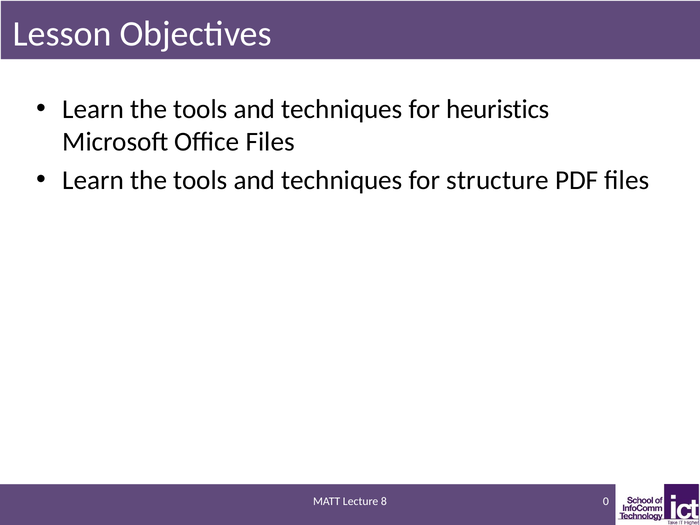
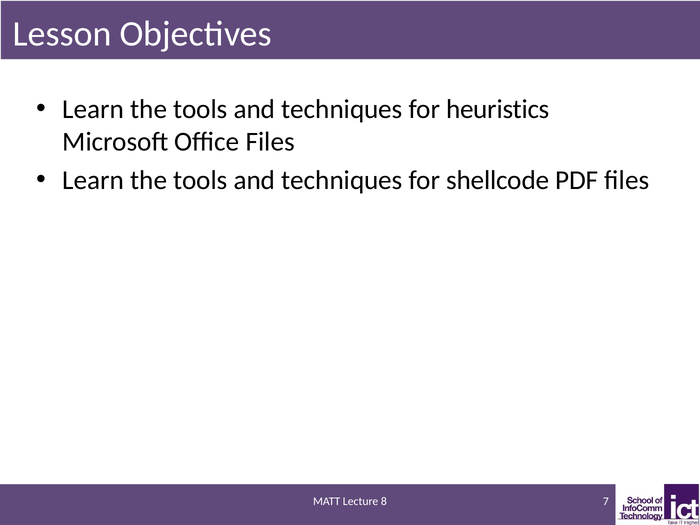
structure: structure -> shellcode
0: 0 -> 7
